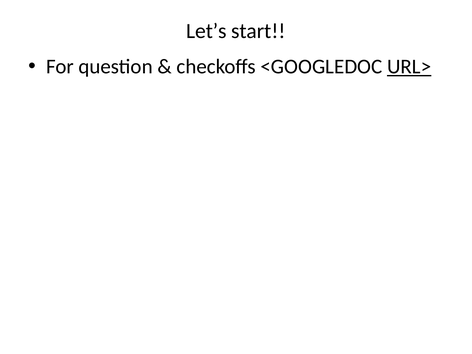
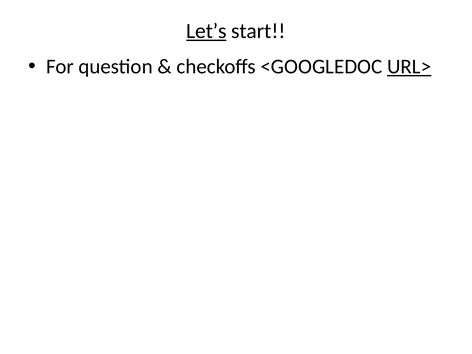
Let’s underline: none -> present
